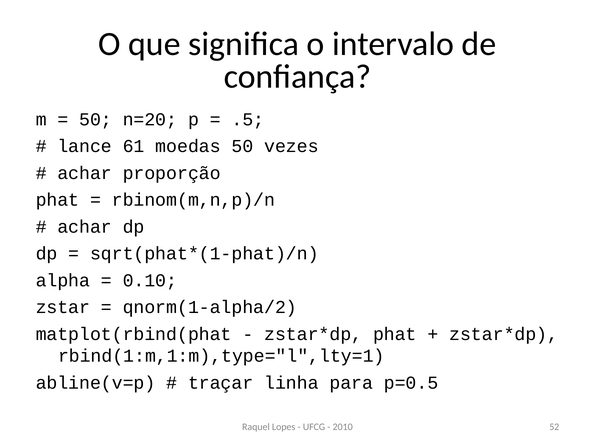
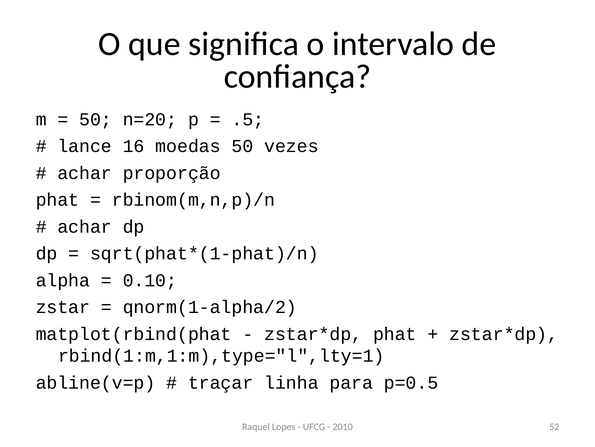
61: 61 -> 16
